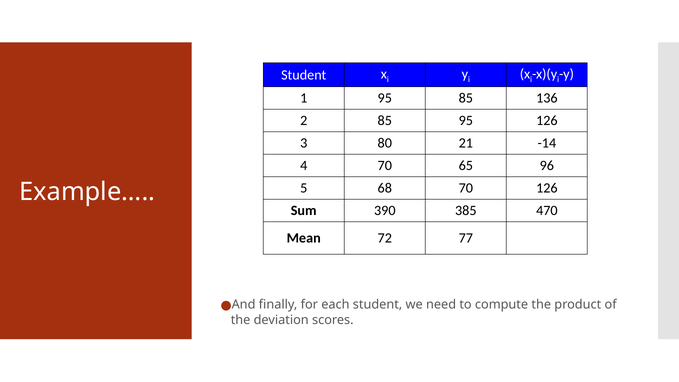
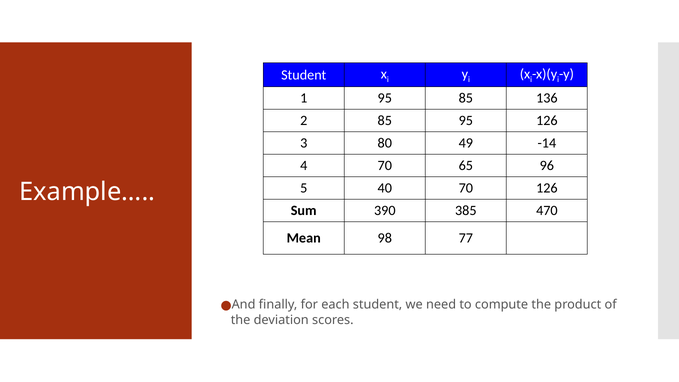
21: 21 -> 49
68: 68 -> 40
72: 72 -> 98
